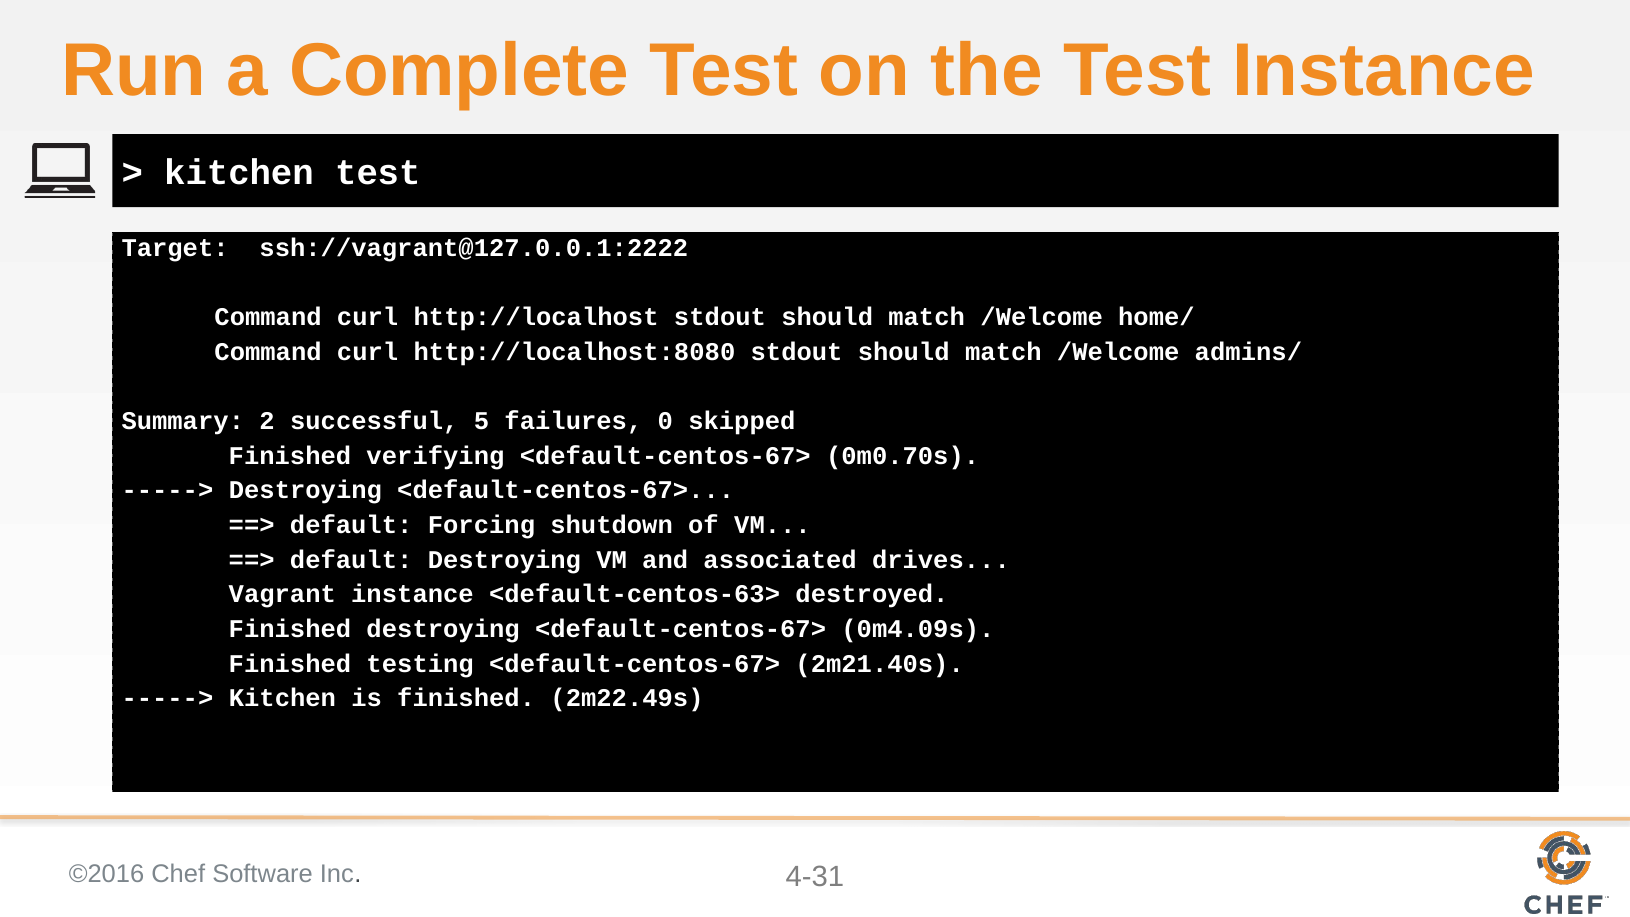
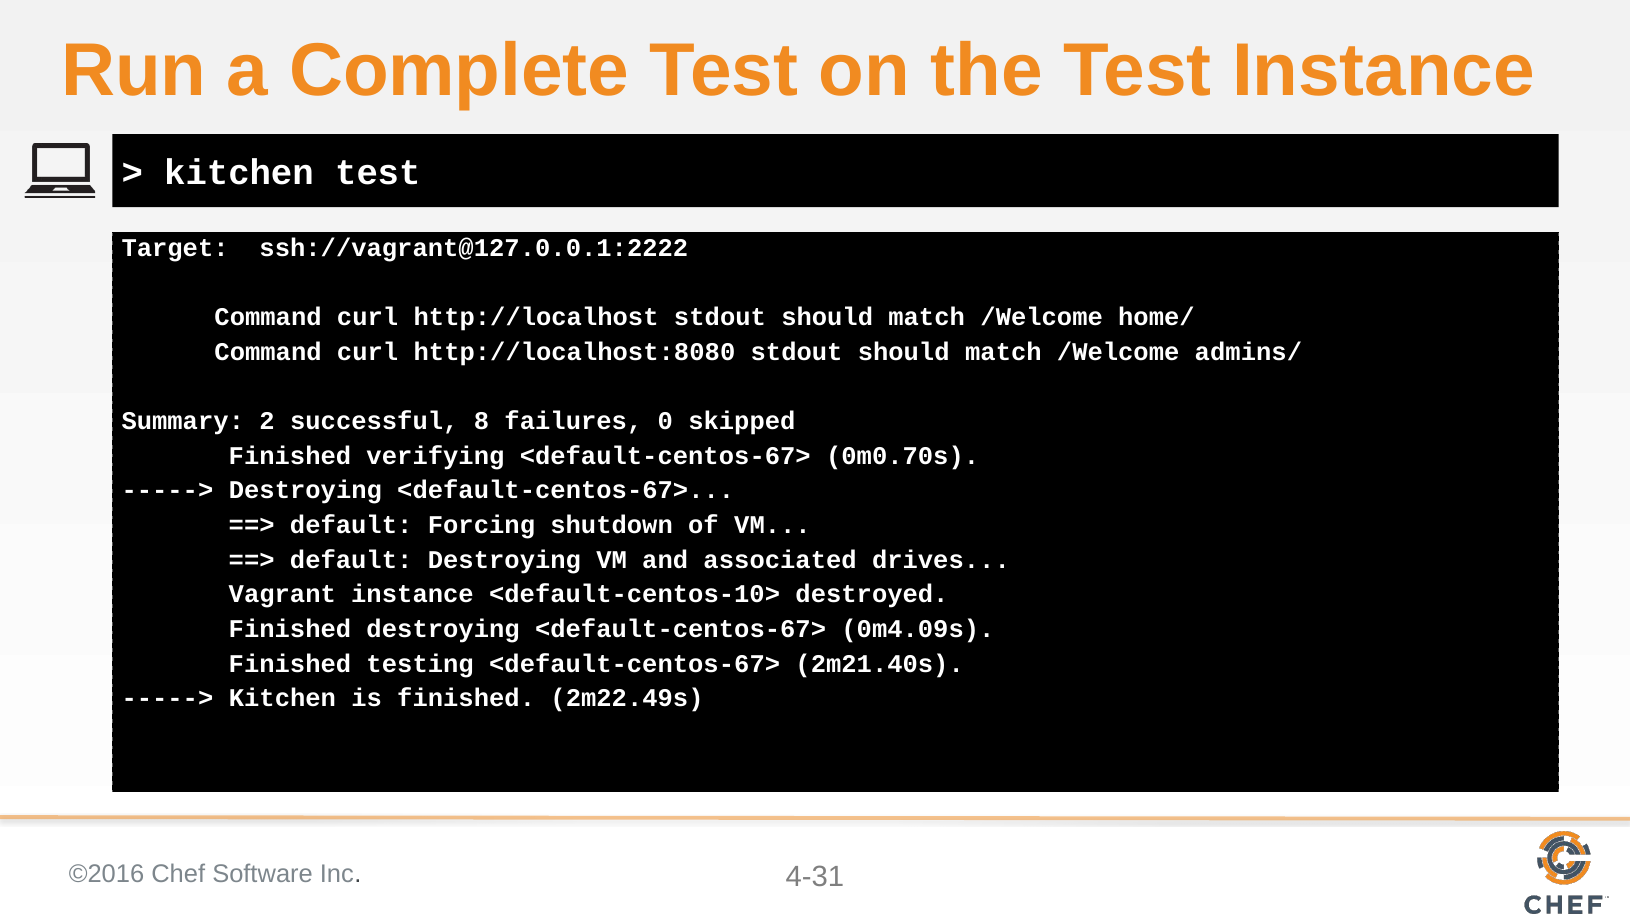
5: 5 -> 8
<default-centos-63>: <default-centos-63> -> <default-centos-10>
